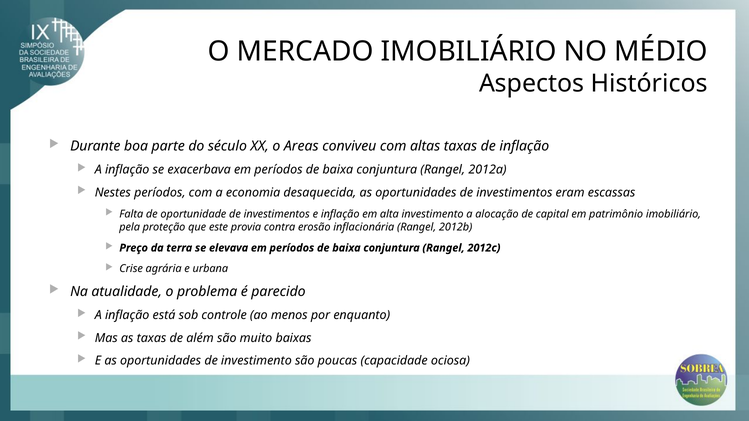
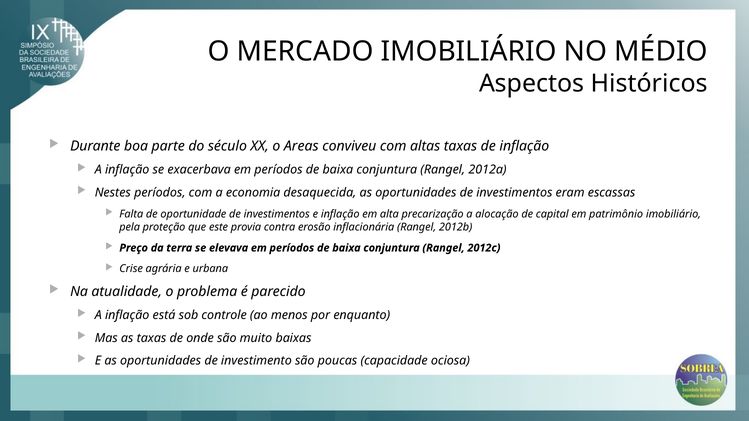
alta investimento: investimento -> precarização
além: além -> onde
